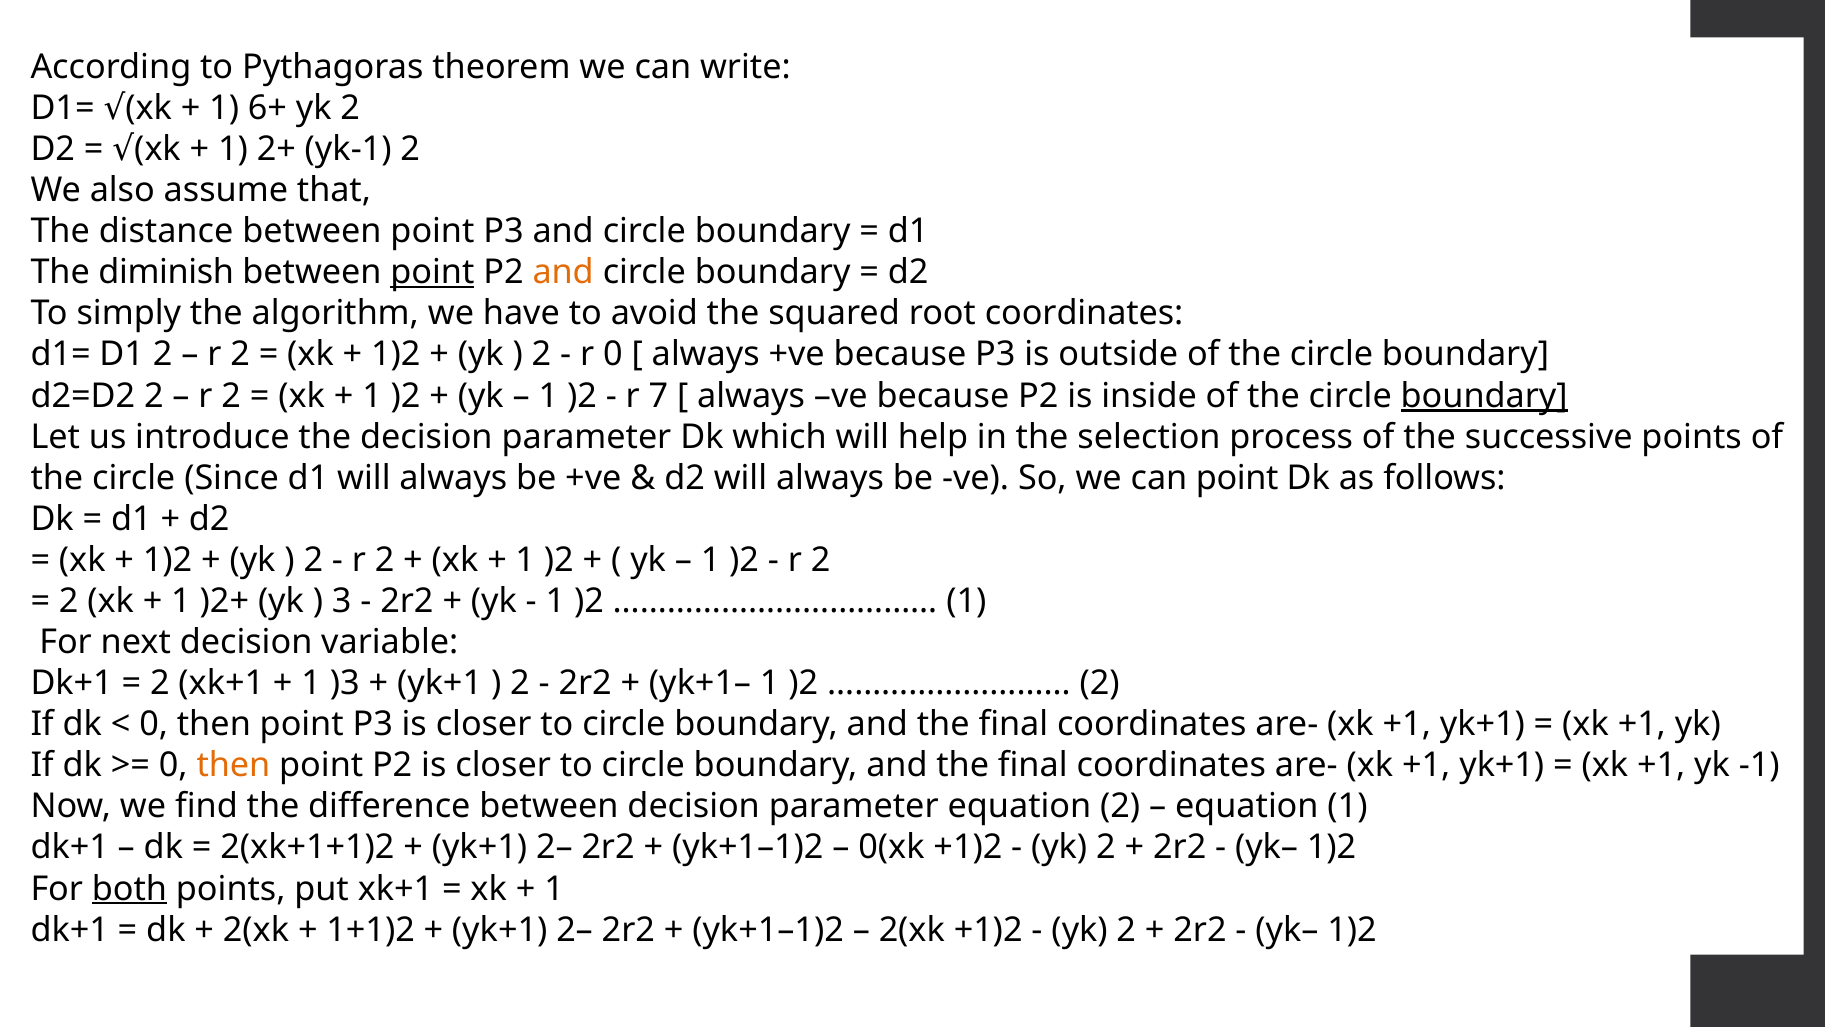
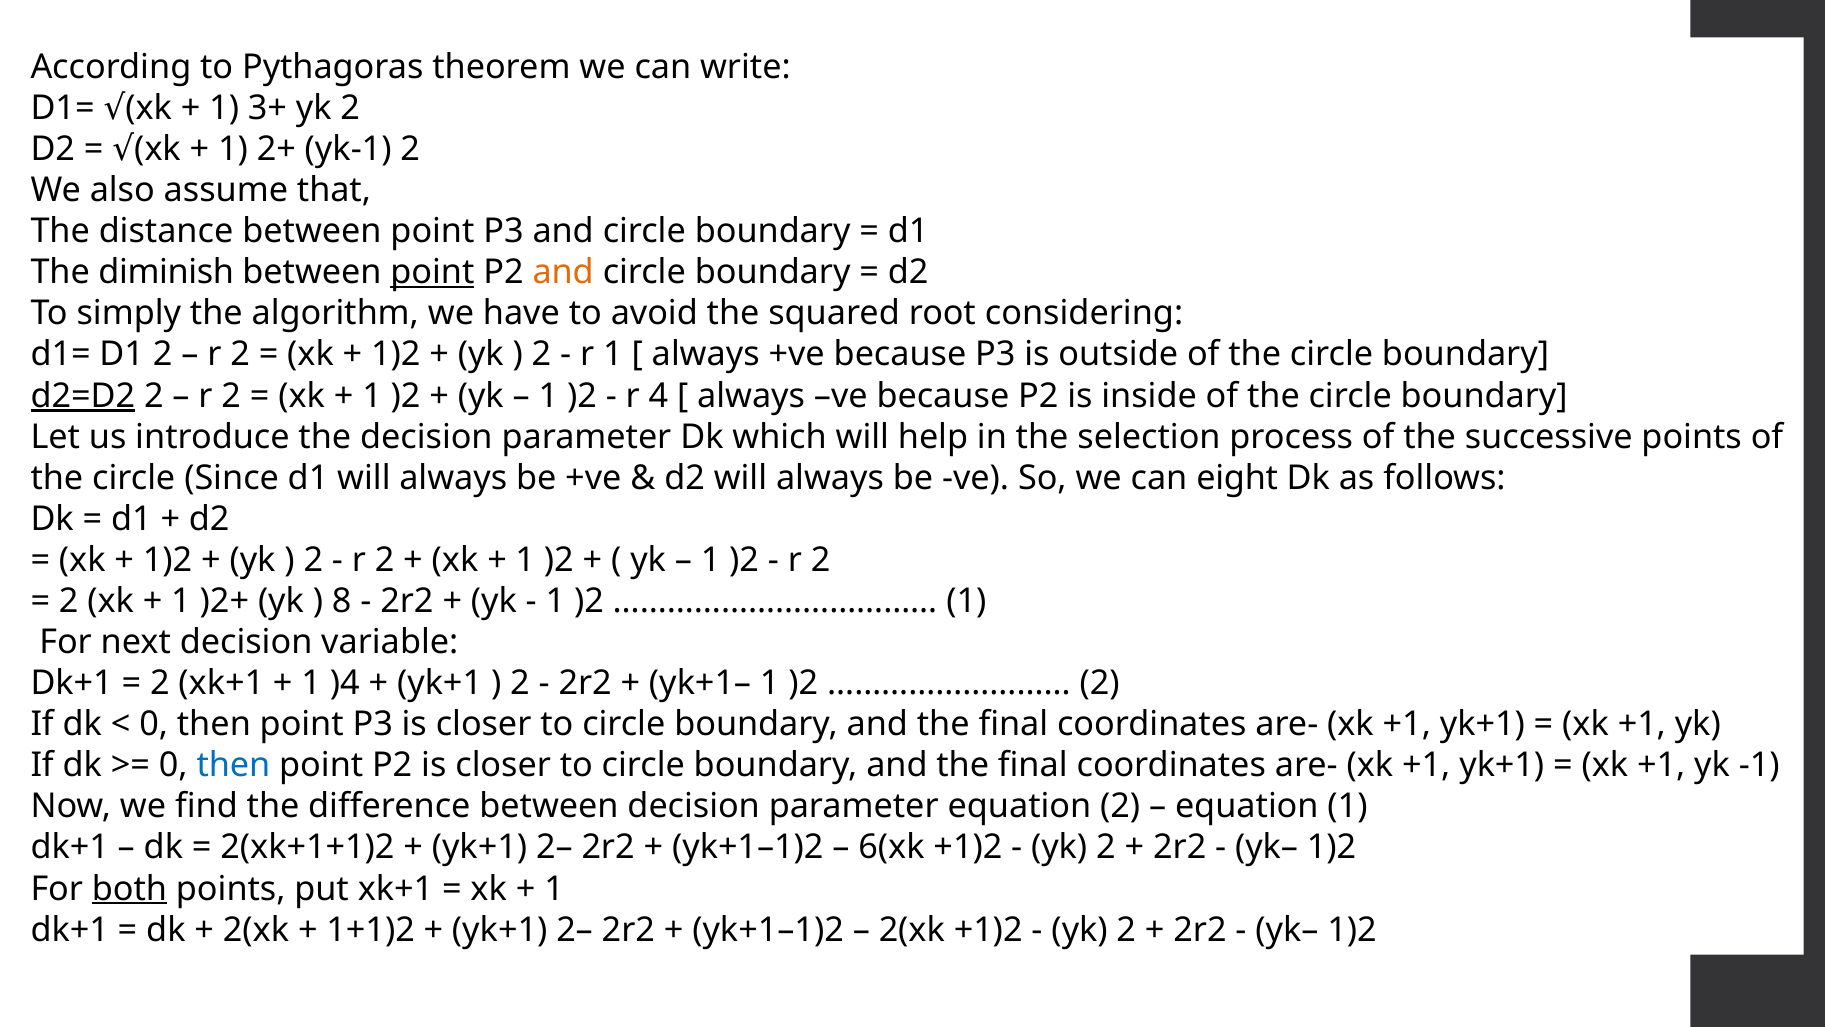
6+: 6+ -> 3+
root coordinates: coordinates -> considering
r 0: 0 -> 1
d2=D2 underline: none -> present
7: 7 -> 4
boundary at (1484, 396) underline: present -> none
can point: point -> eight
3: 3 -> 8
)3: )3 -> )4
then at (233, 765) colour: orange -> blue
0(xk: 0(xk -> 6(xk
